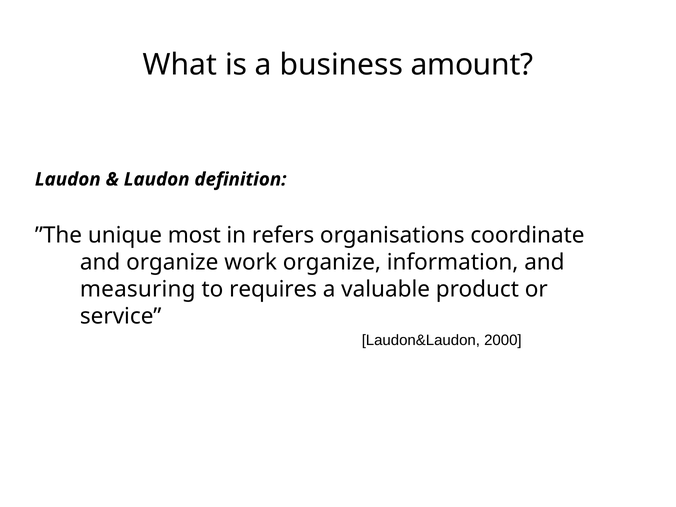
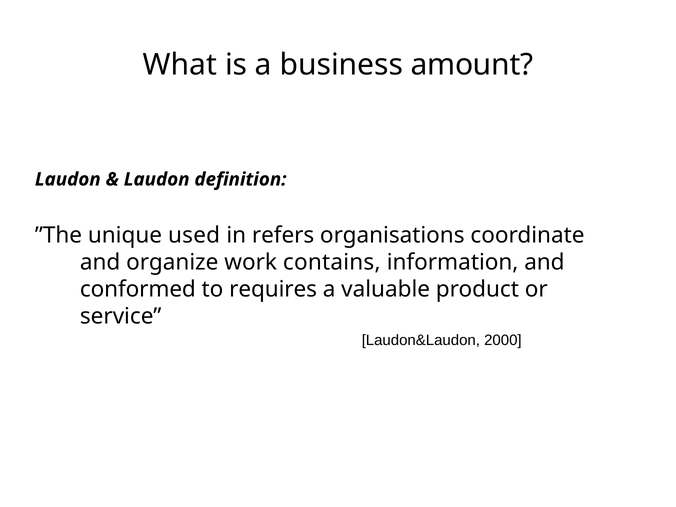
most: most -> used
work organize: organize -> contains
measuring: measuring -> conformed
